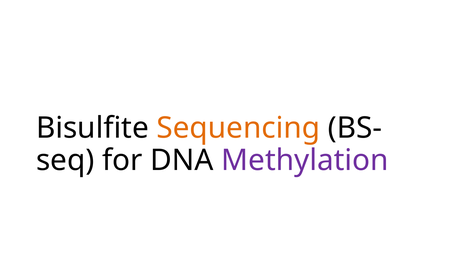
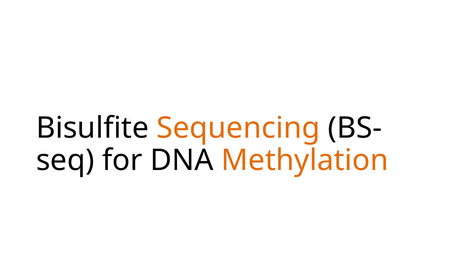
Methylation colour: purple -> orange
